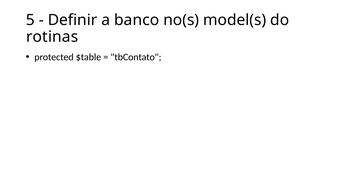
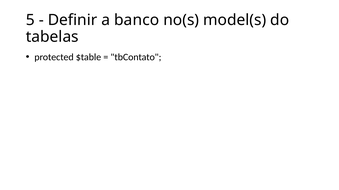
rotinas: rotinas -> tabelas
